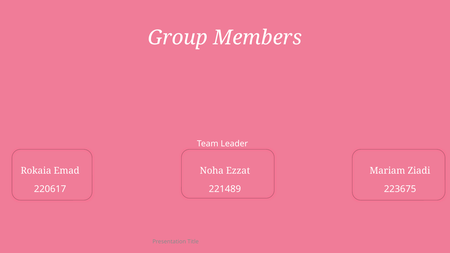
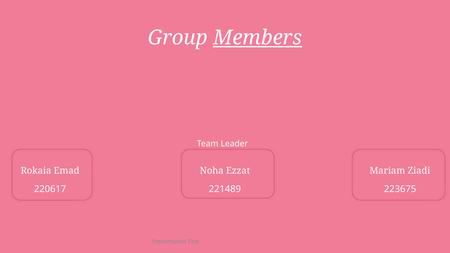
Members underline: none -> present
